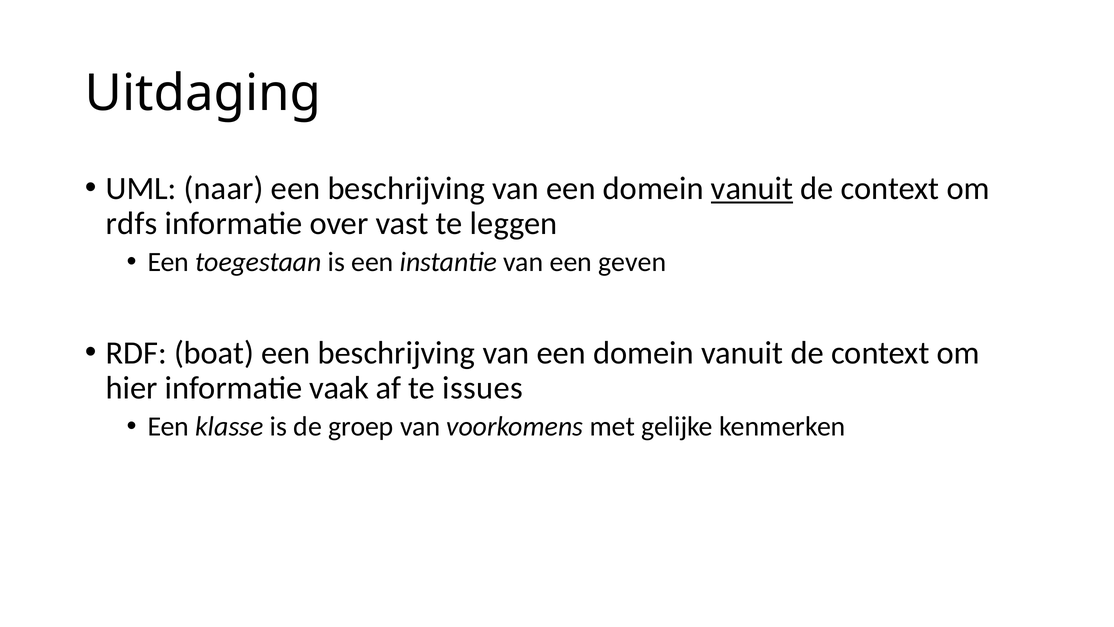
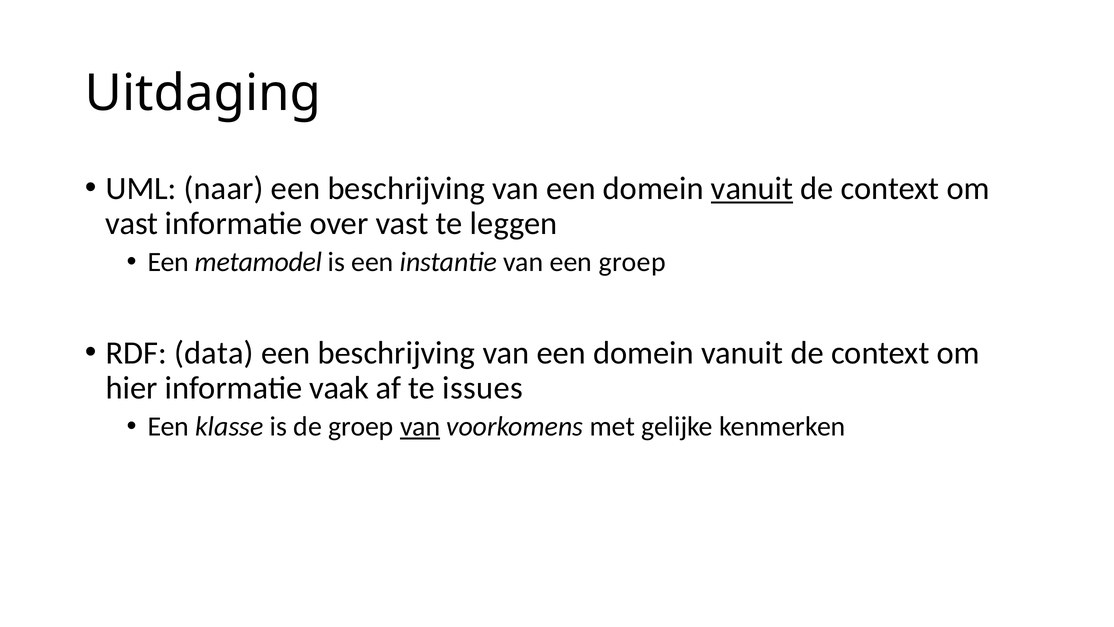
rdfs at (132, 223): rdfs -> vast
toegestaan: toegestaan -> metamodel
een geven: geven -> groep
boat: boat -> data
van at (420, 426) underline: none -> present
